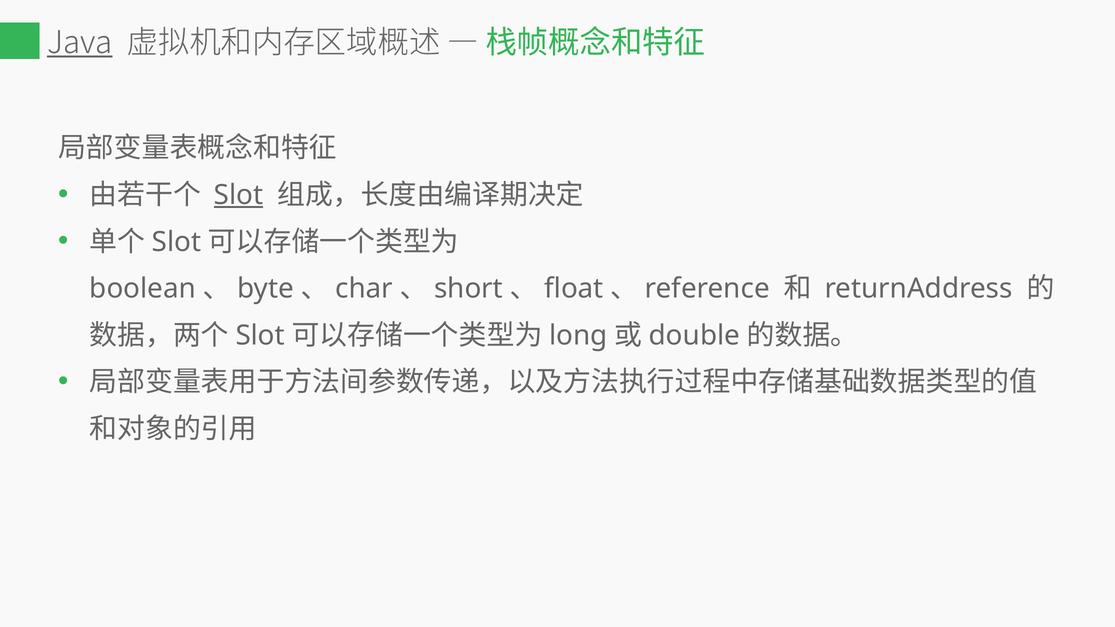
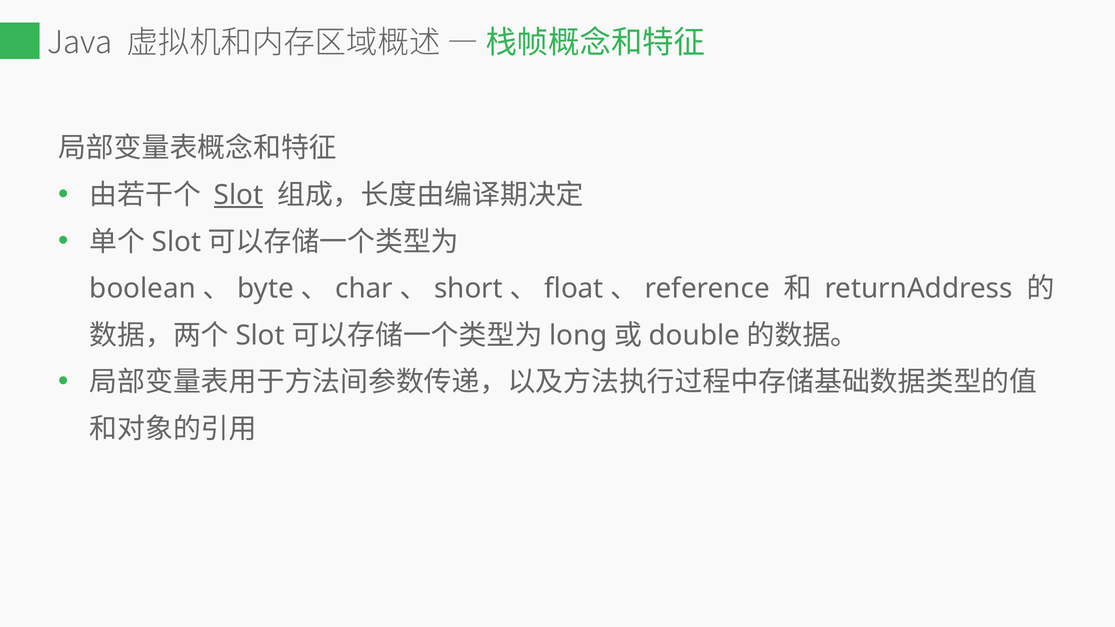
Java underline: present -> none
